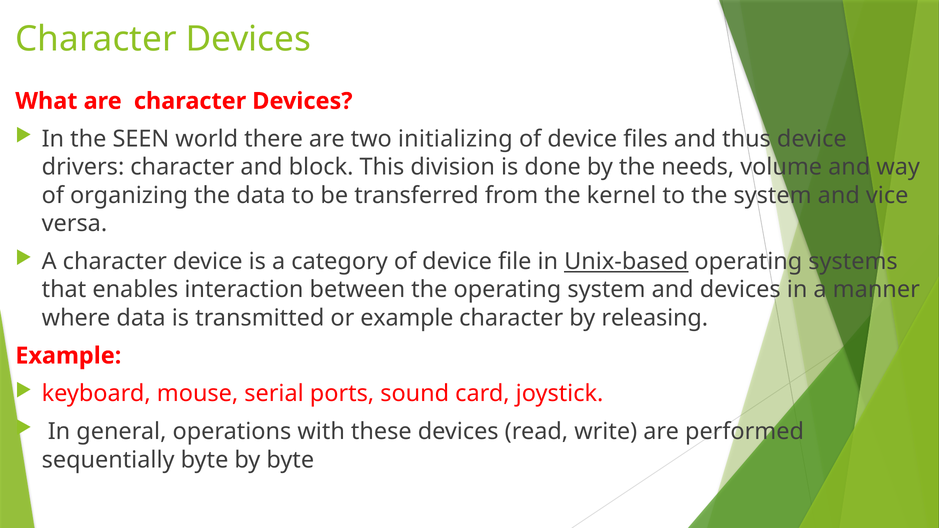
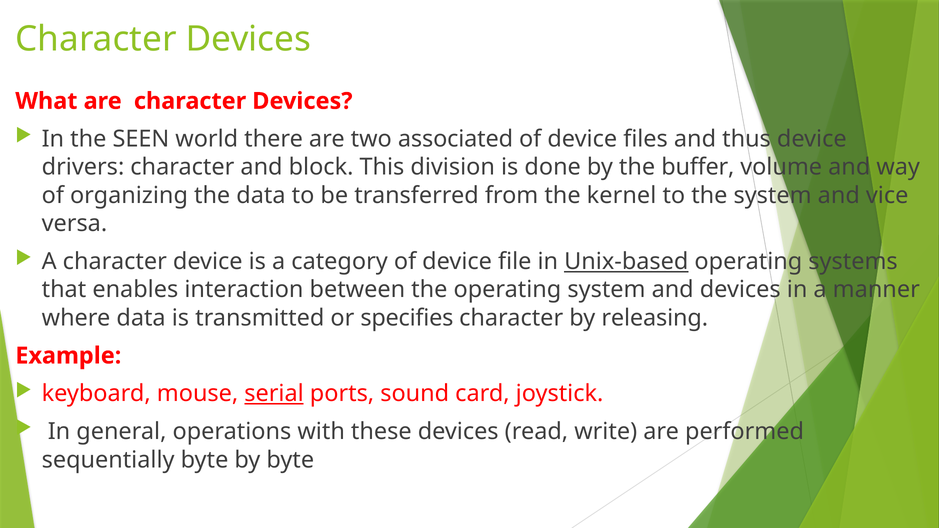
initializing: initializing -> associated
needs: needs -> buffer
or example: example -> specifies
serial underline: none -> present
